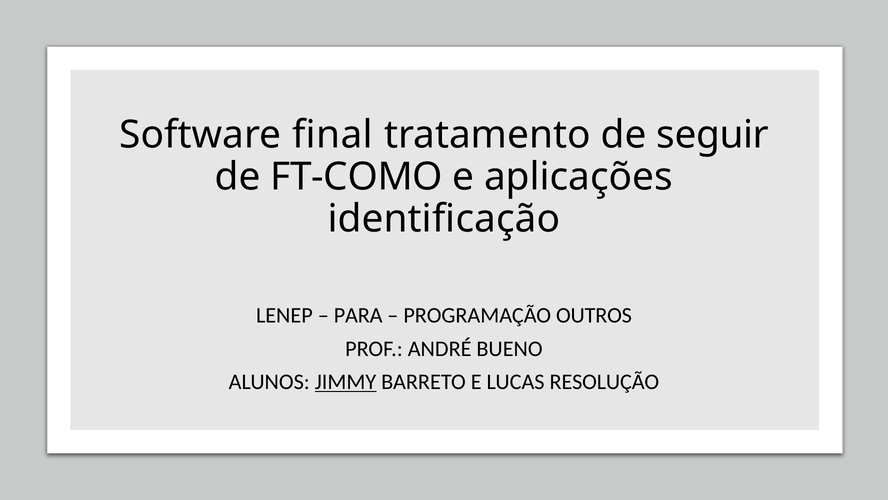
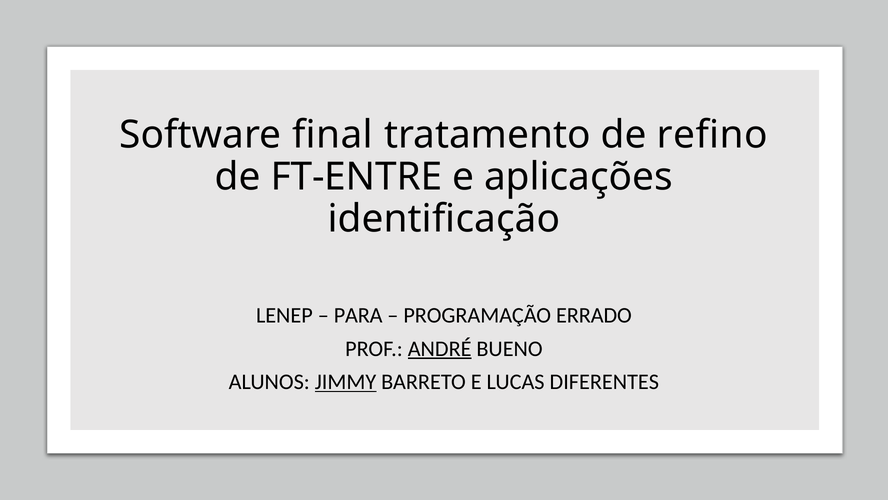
seguir: seguir -> refino
FT-COMO: FT-COMO -> FT-ENTRE
OUTROS: OUTROS -> ERRADO
ANDRÉ underline: none -> present
RESOLUÇÃO: RESOLUÇÃO -> DIFERENTES
